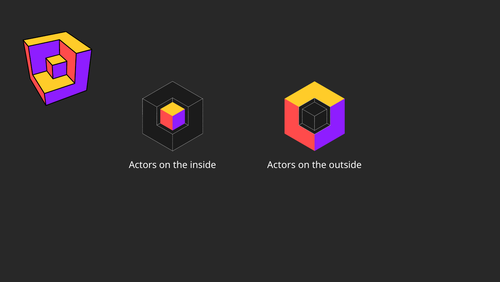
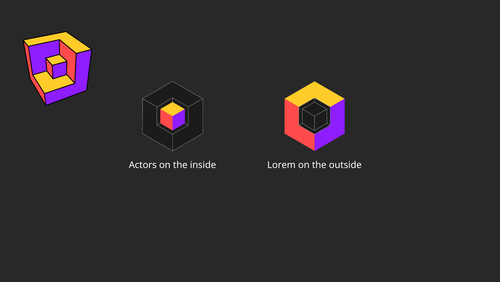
inside Actors: Actors -> Lorem
